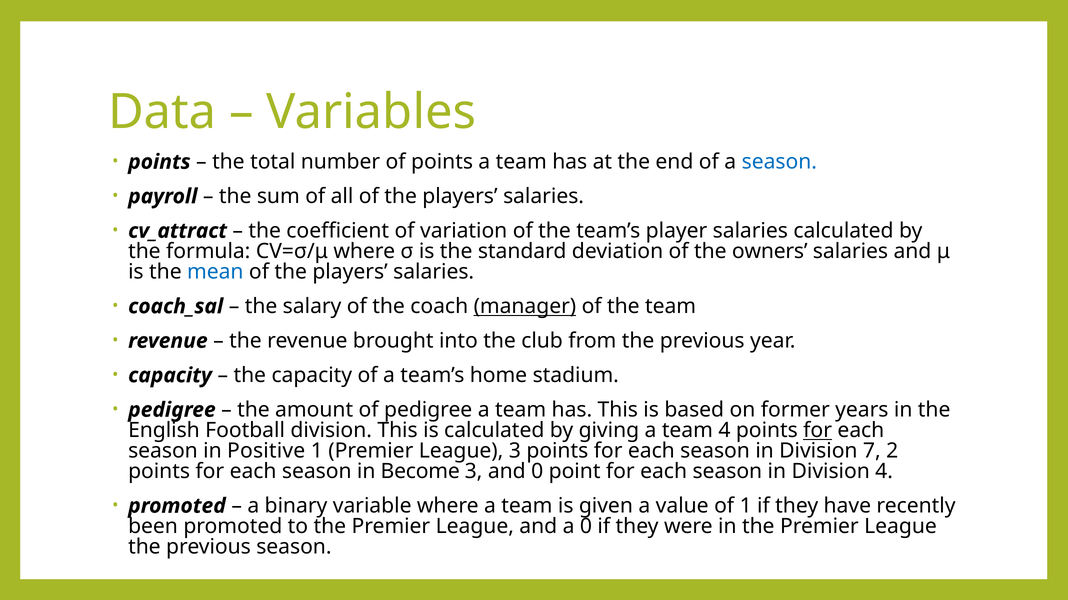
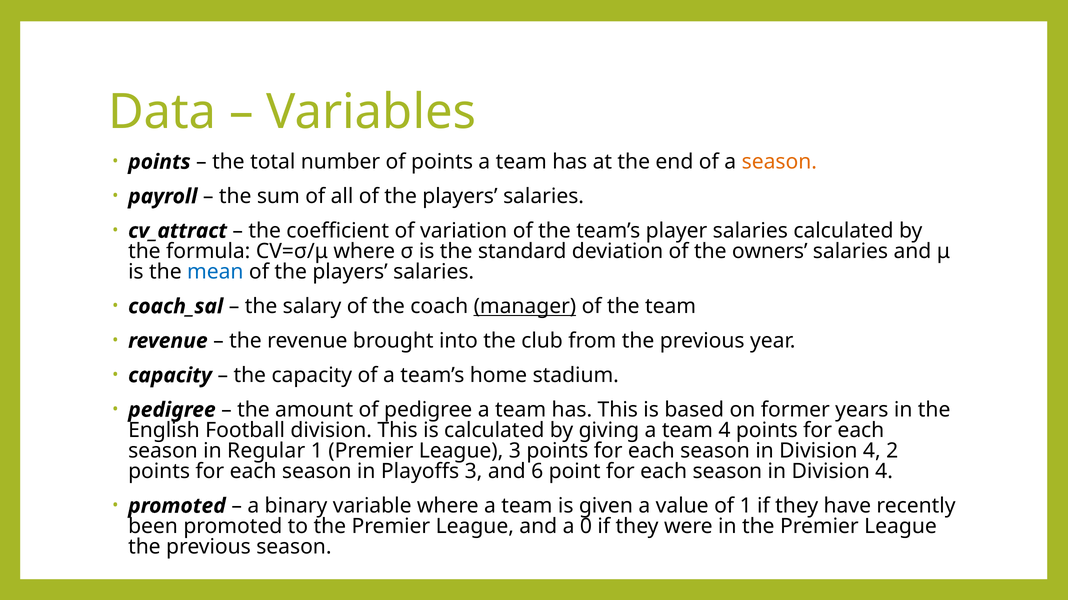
season at (779, 162) colour: blue -> orange
for at (818, 431) underline: present -> none
Positive: Positive -> Regular
7 at (872, 451): 7 -> 4
Become: Become -> Playoffs
and 0: 0 -> 6
